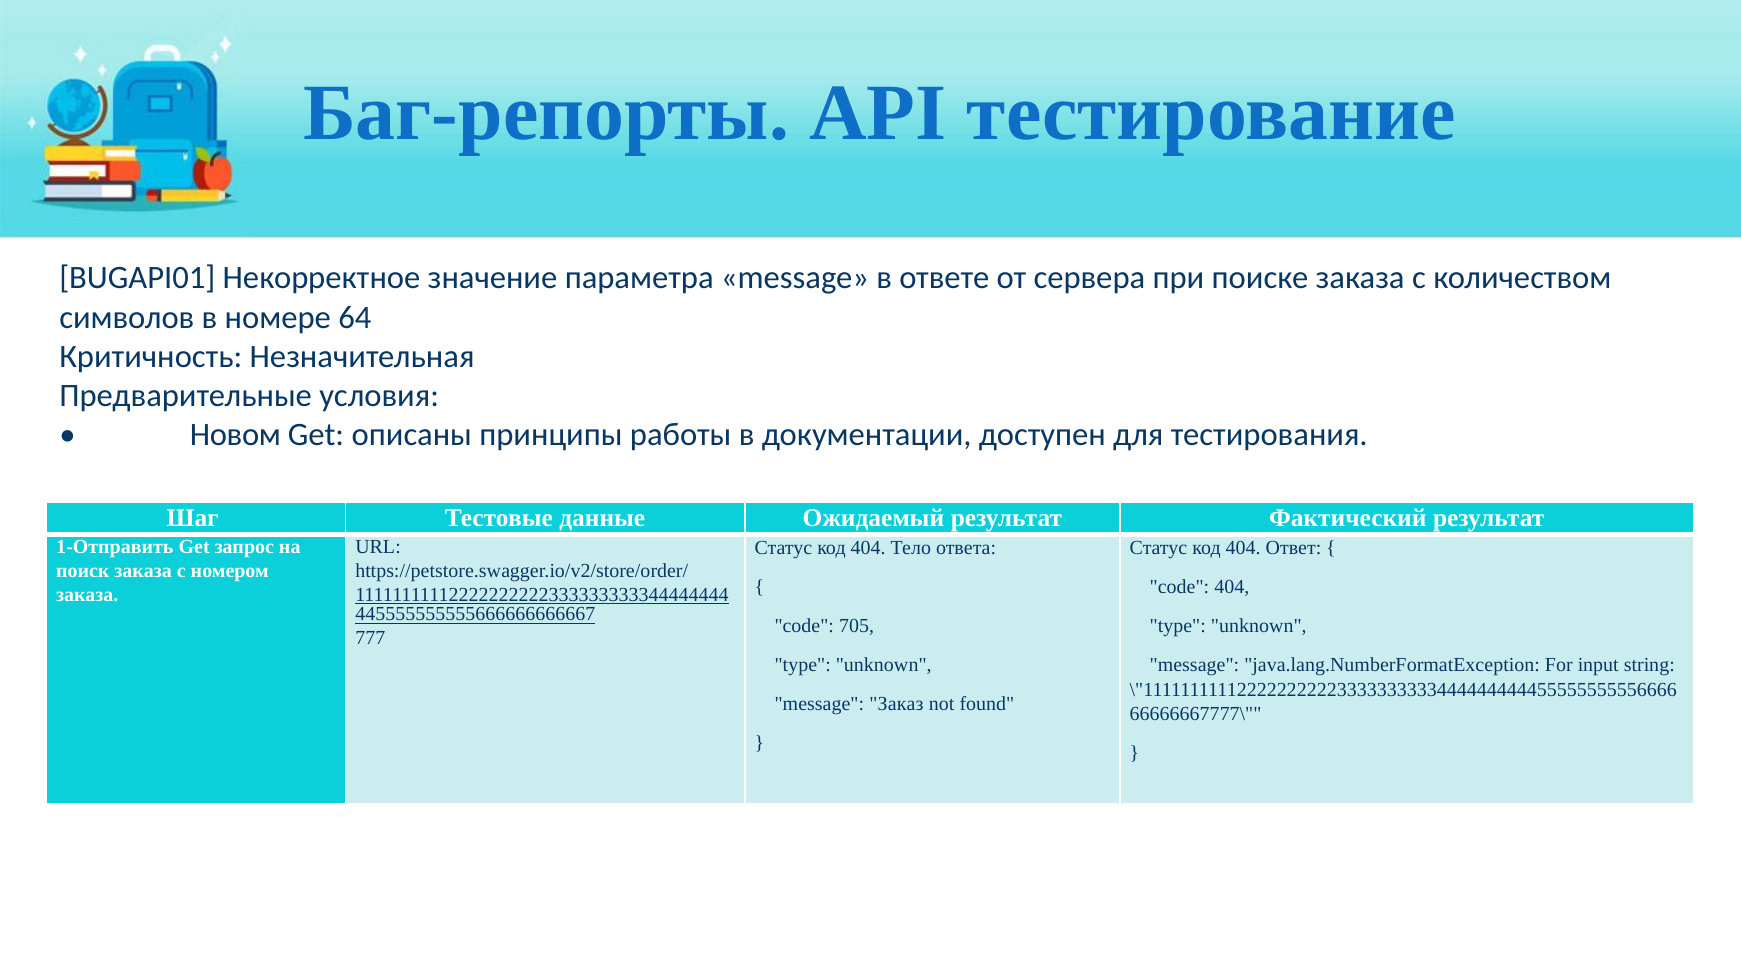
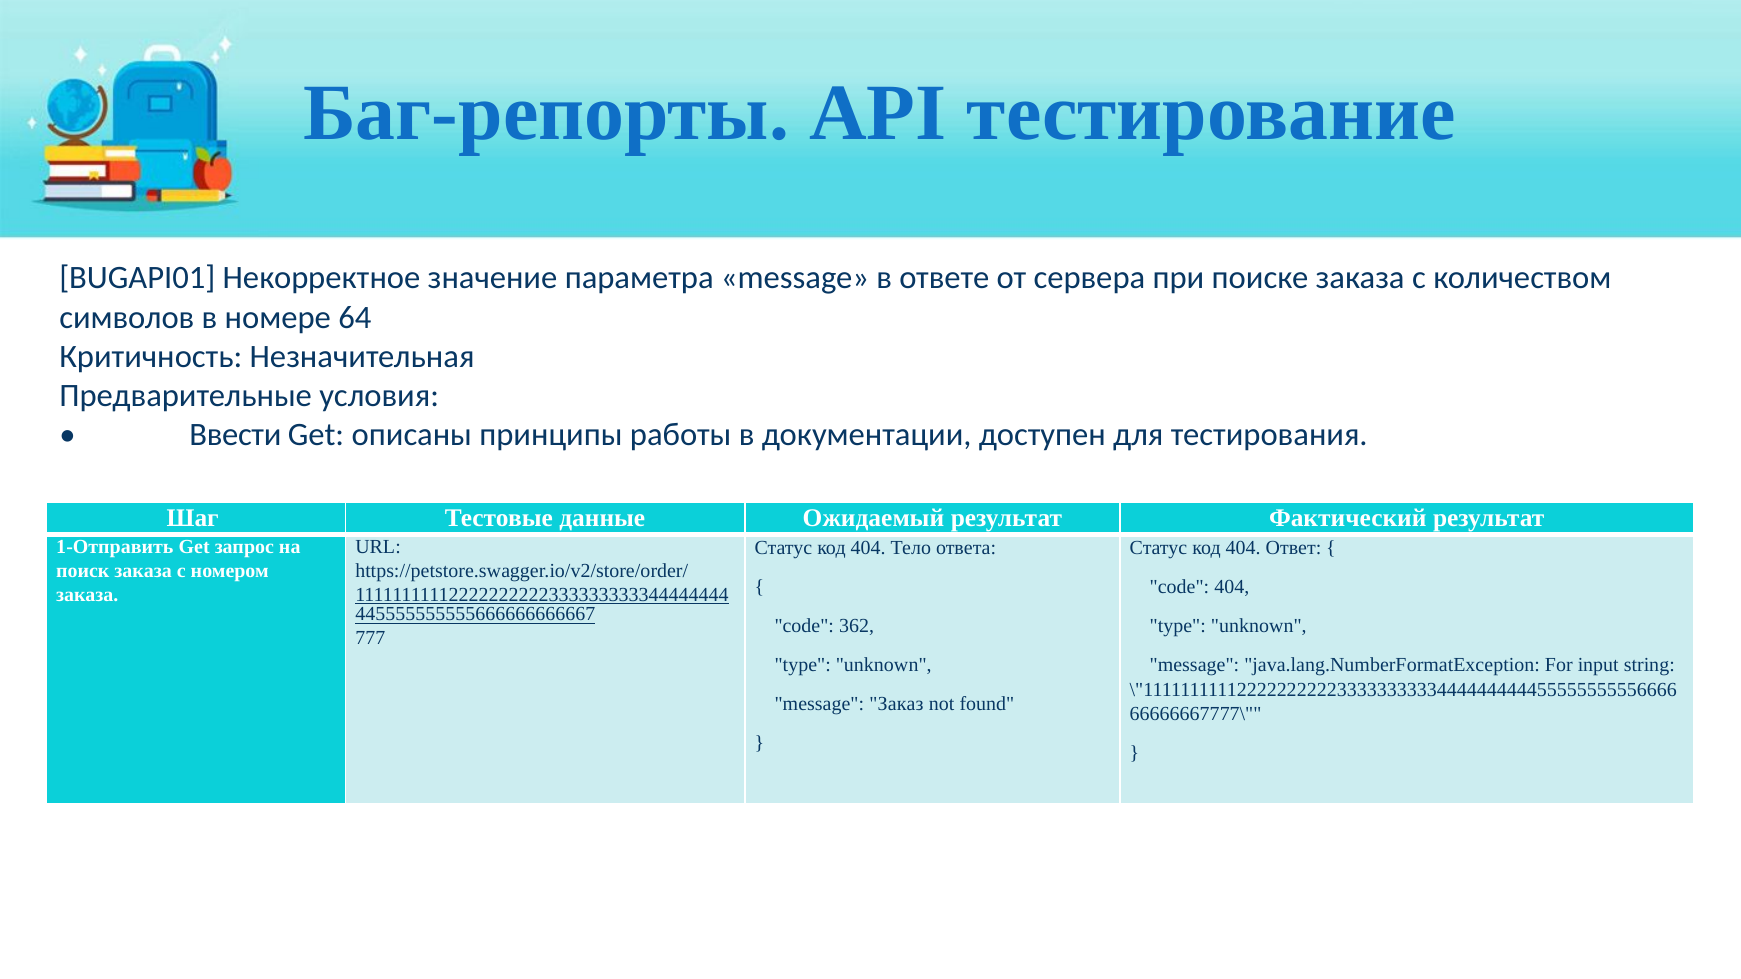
Новом: Новом -> Ввести
705: 705 -> 362
